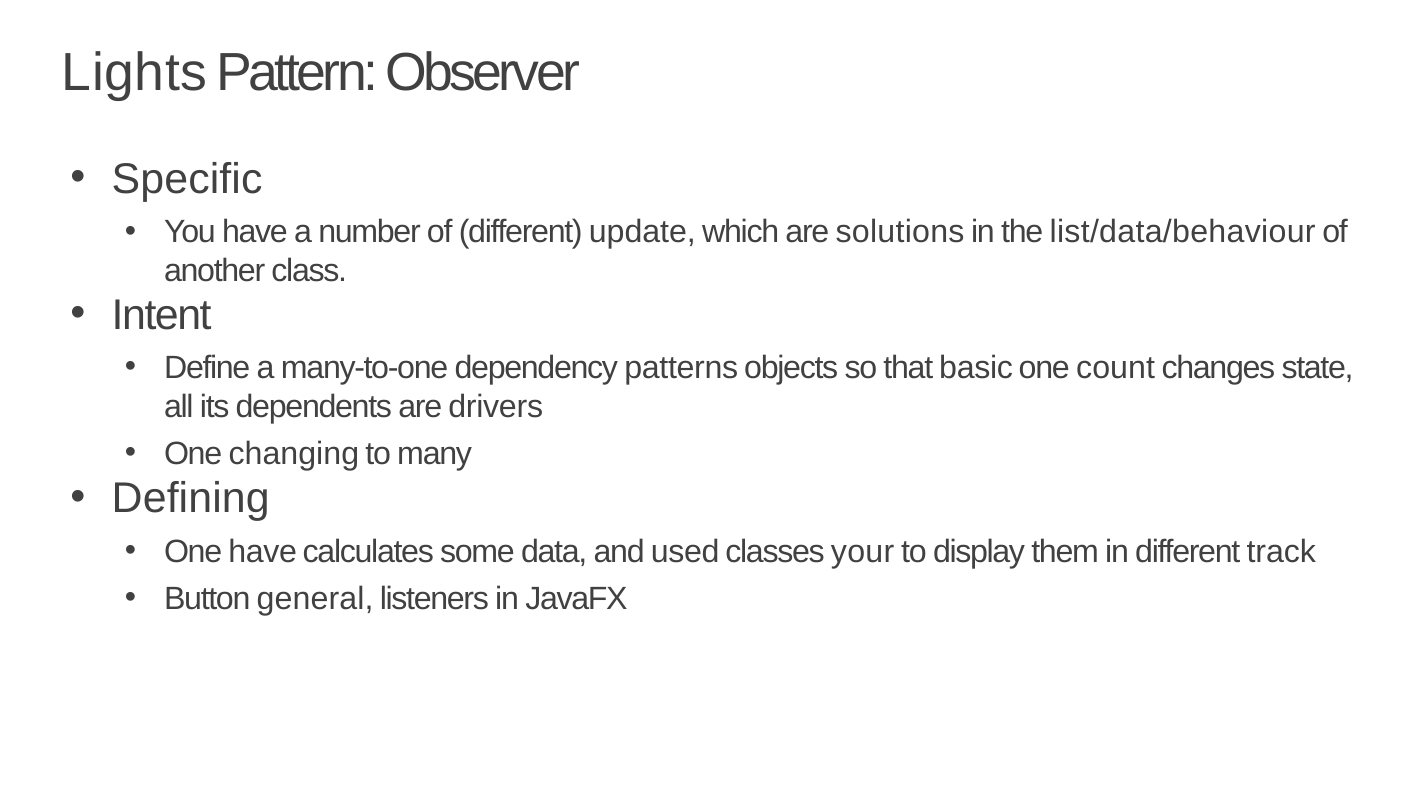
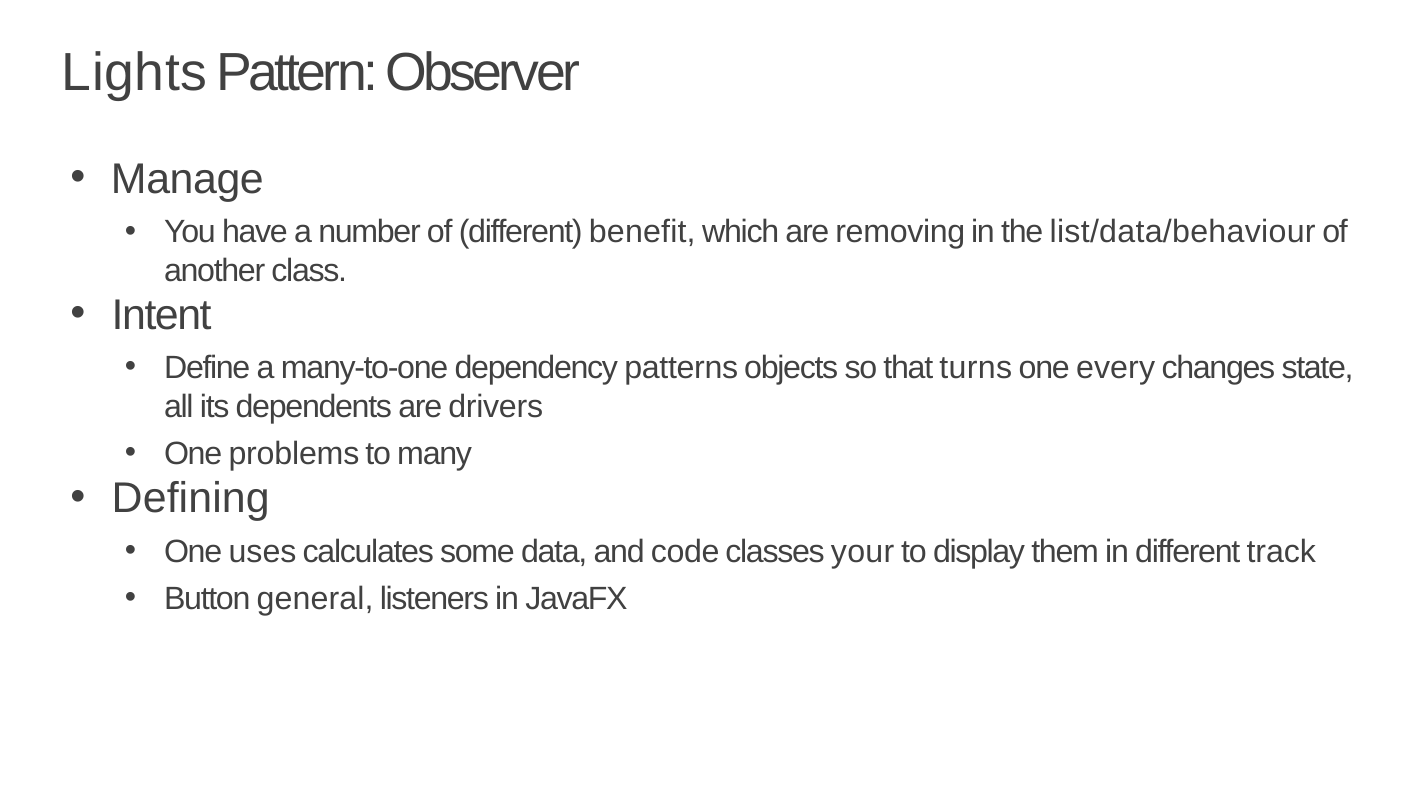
Specific: Specific -> Manage
update: update -> benefit
solutions: solutions -> removing
basic: basic -> turns
count: count -> every
changing: changing -> problems
One have: have -> uses
used: used -> code
